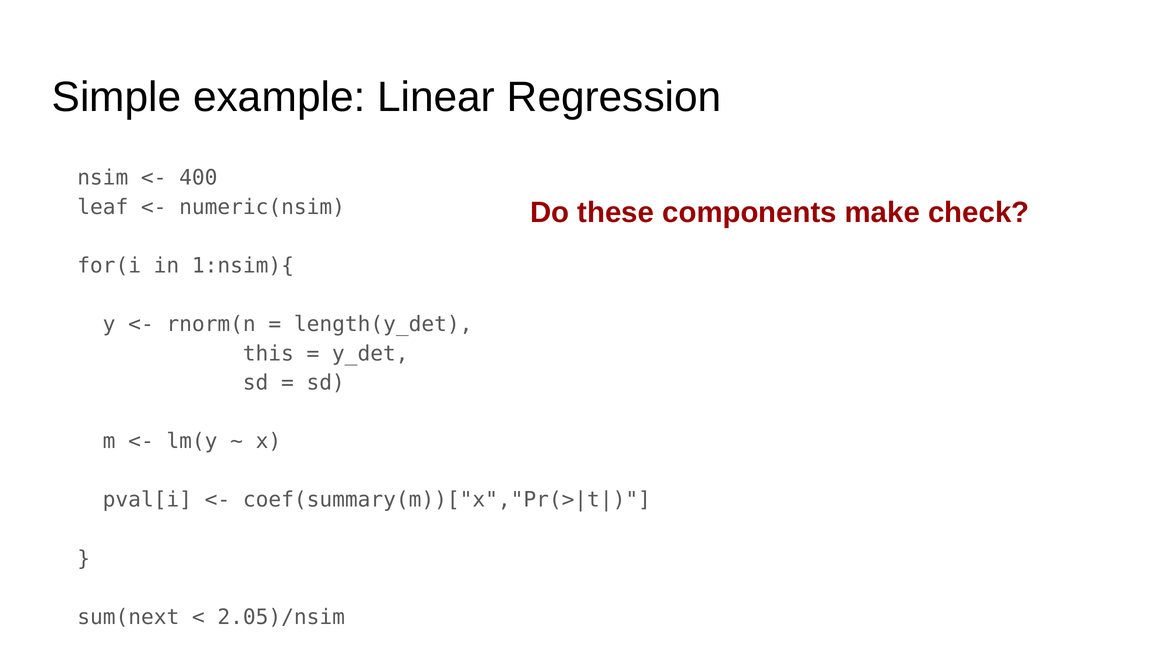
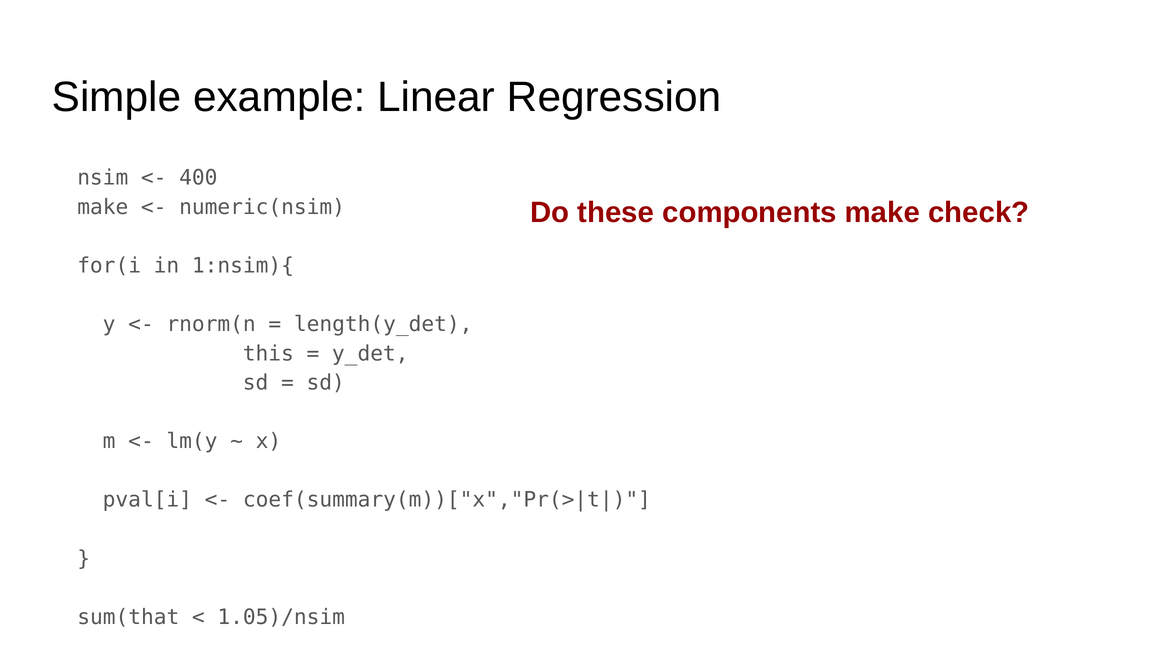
leaf at (103, 207): leaf -> make
sum(next: sum(next -> sum(that
2.05)/nsim: 2.05)/nsim -> 1.05)/nsim
